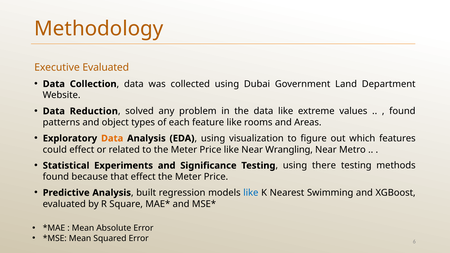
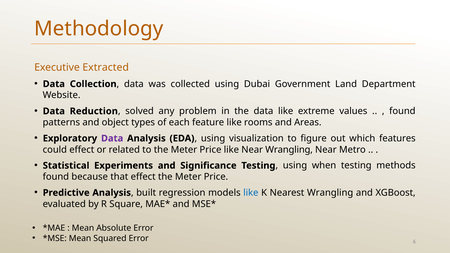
Executive Evaluated: Evaluated -> Extracted
Data at (112, 138) colour: orange -> purple
there: there -> when
Nearest Swimming: Swimming -> Wrangling
